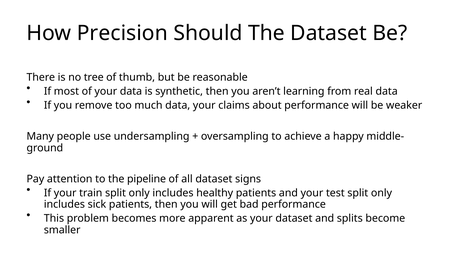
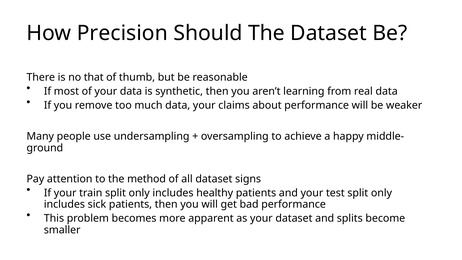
tree: tree -> that
pipeline: pipeline -> method
